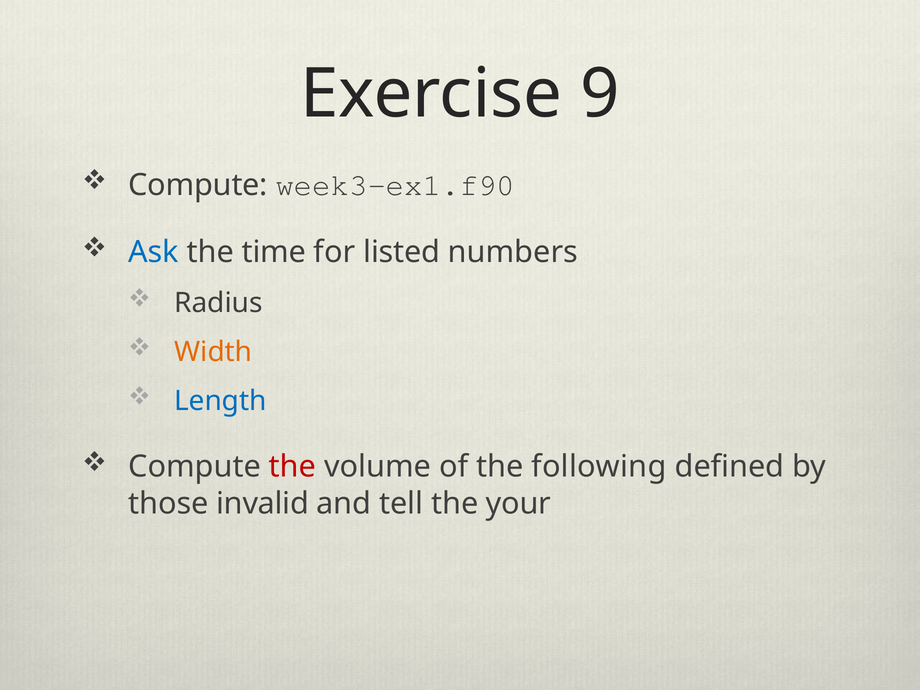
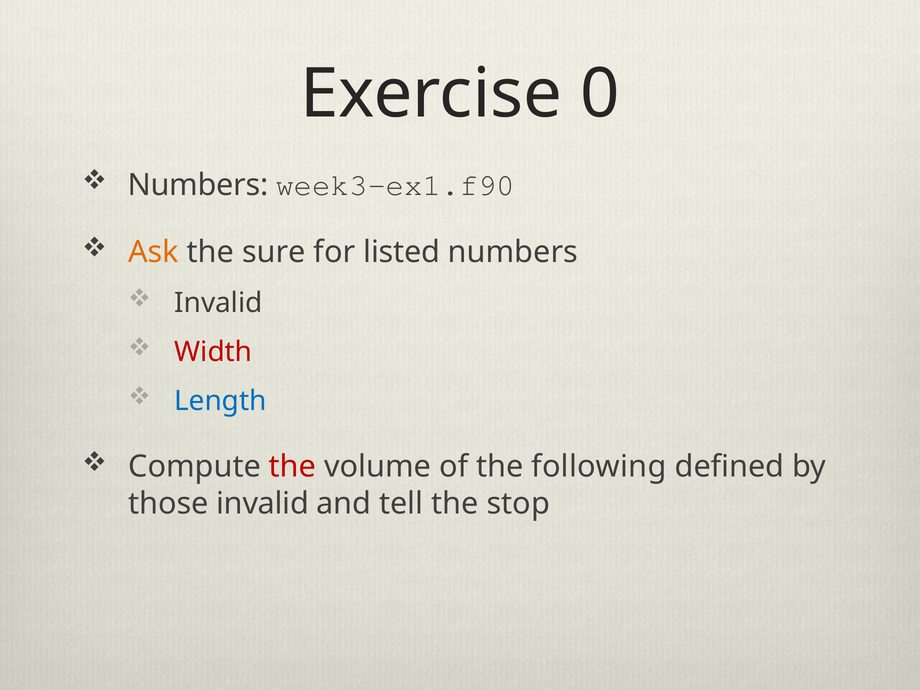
9: 9 -> 0
Compute at (198, 185): Compute -> Numbers
Ask colour: blue -> orange
time: time -> sure
Radius at (218, 303): Radius -> Invalid
Width colour: orange -> red
your: your -> stop
